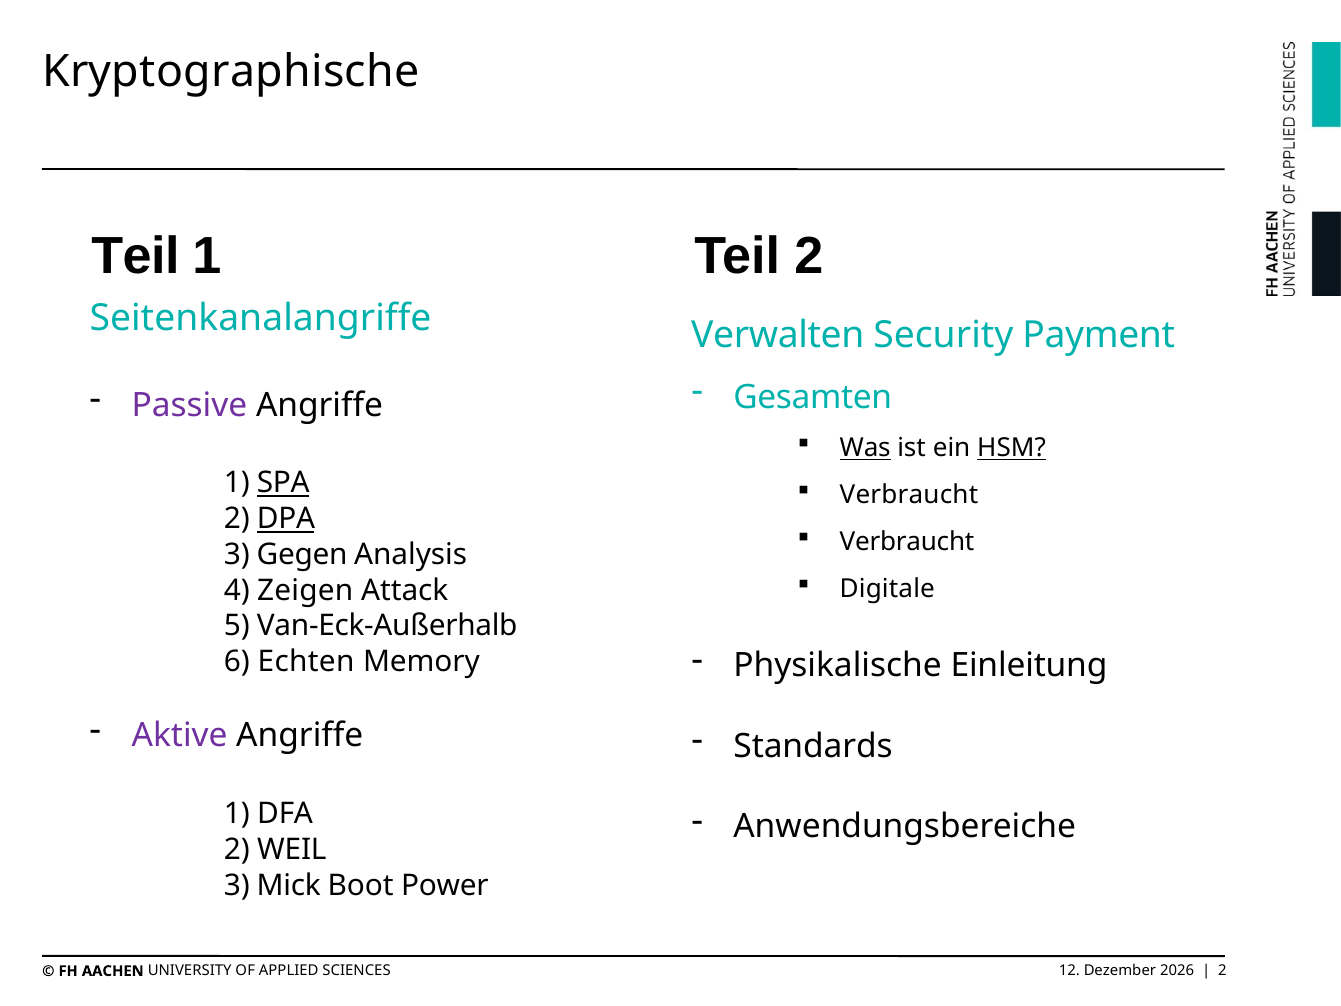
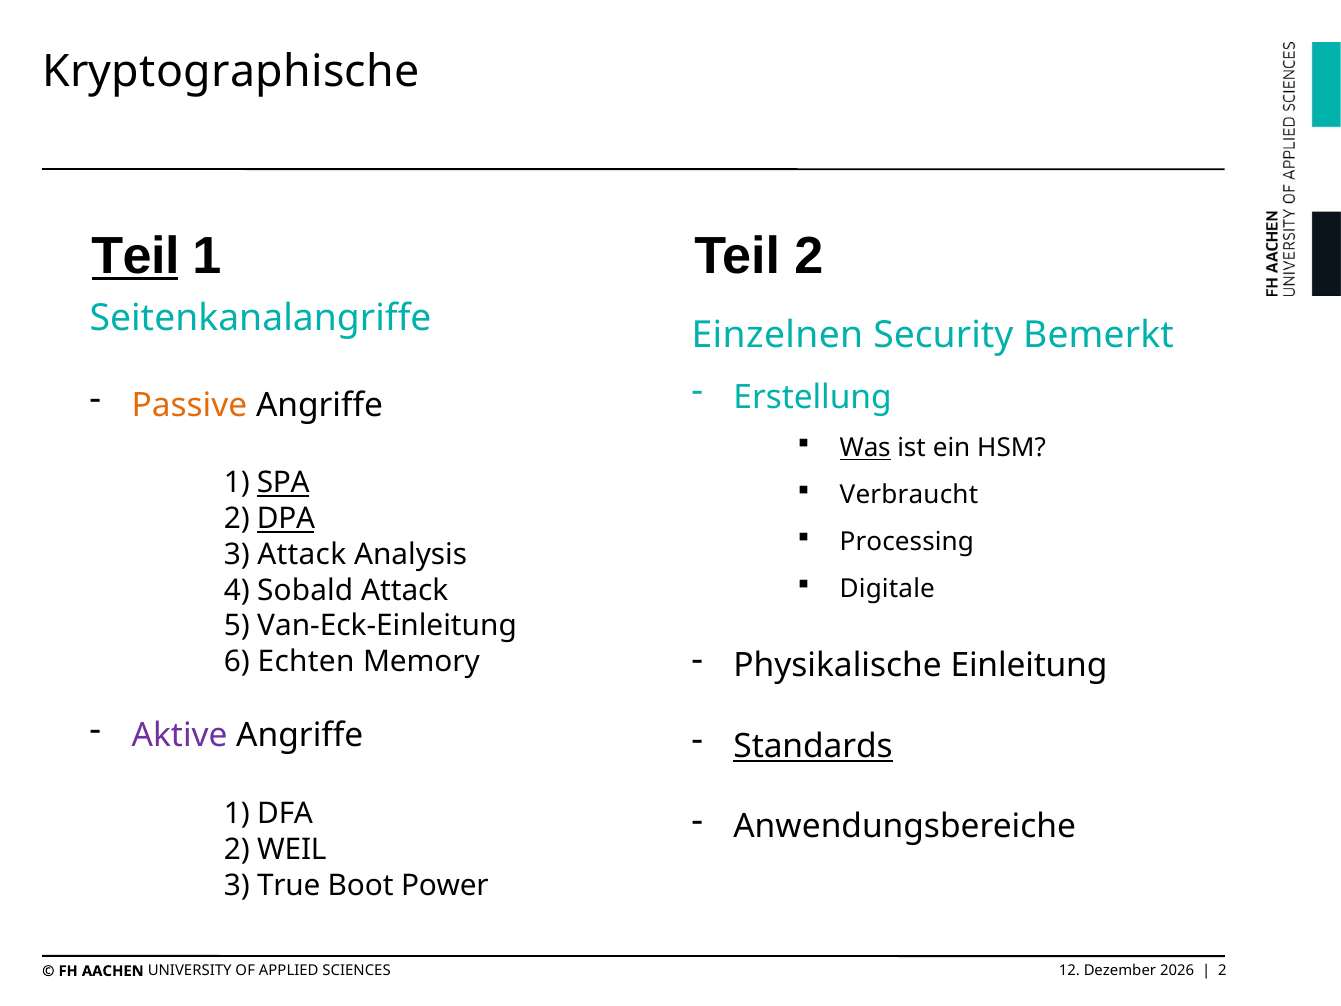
Teil at (135, 256) underline: none -> present
Verwalten: Verwalten -> Einzelnen
Payment: Payment -> Bemerkt
Gesamten: Gesamten -> Erstellung
Passive colour: purple -> orange
HSM underline: present -> none
Verbraucht at (907, 542): Verbraucht -> Processing
3 Gegen: Gegen -> Attack
Zeigen: Zeigen -> Sobald
Van-Eck-Außerhalb: Van-Eck-Außerhalb -> Van-Eck-Einleitung
Standards underline: none -> present
Mick: Mick -> True
